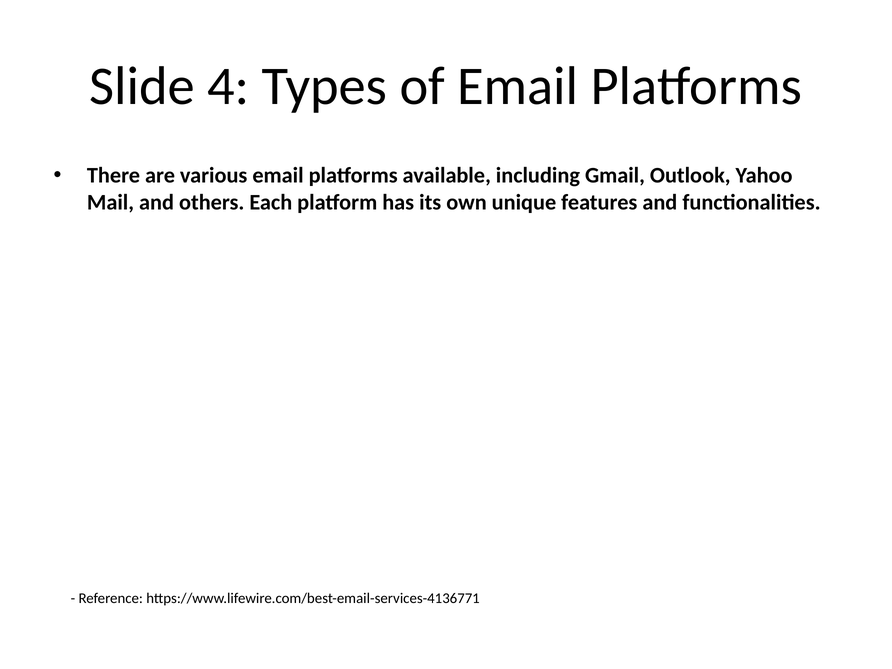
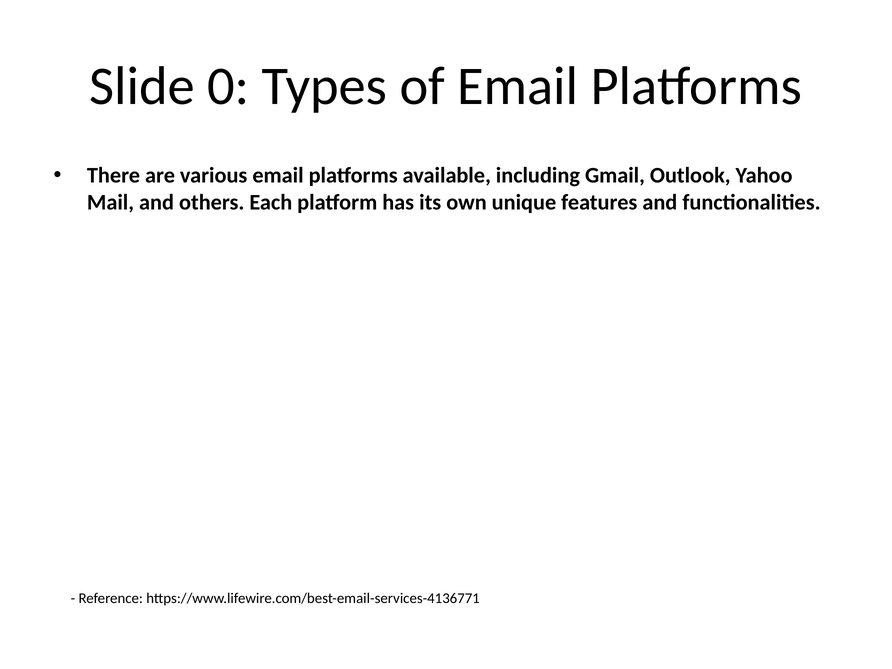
4: 4 -> 0
